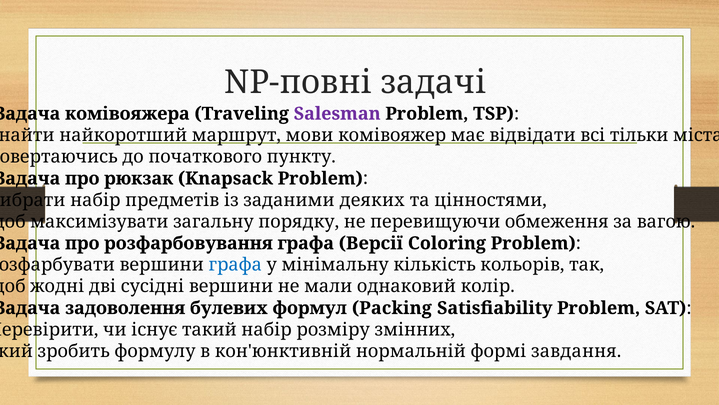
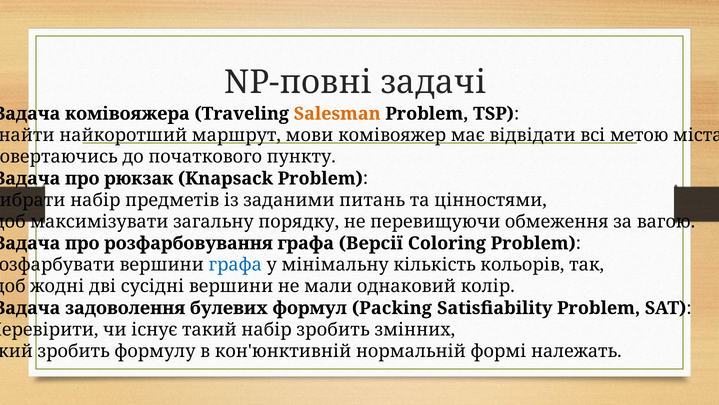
Salesman colour: purple -> orange
тільки: тільки -> метою
деяких: деяких -> питань
набір розміру: розміру -> зробить
завдання: завдання -> належать
